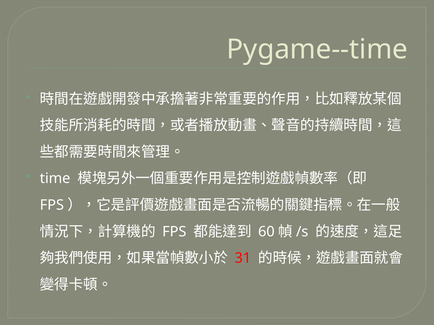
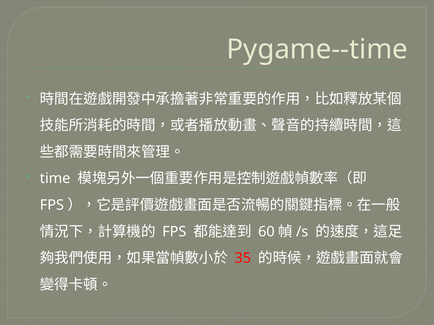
31: 31 -> 35
